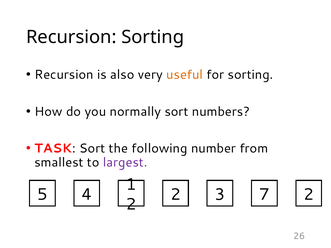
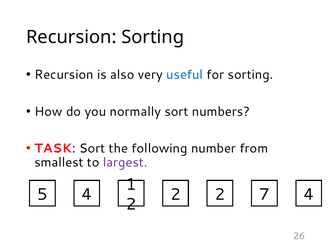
useful colour: orange -> blue
3 at (220, 195): 3 -> 2
7 2: 2 -> 4
